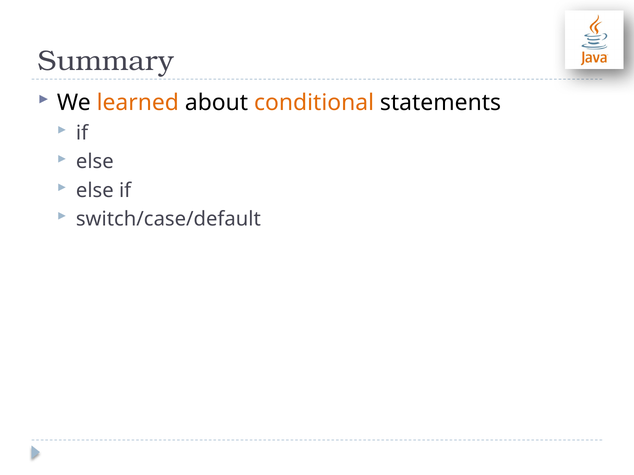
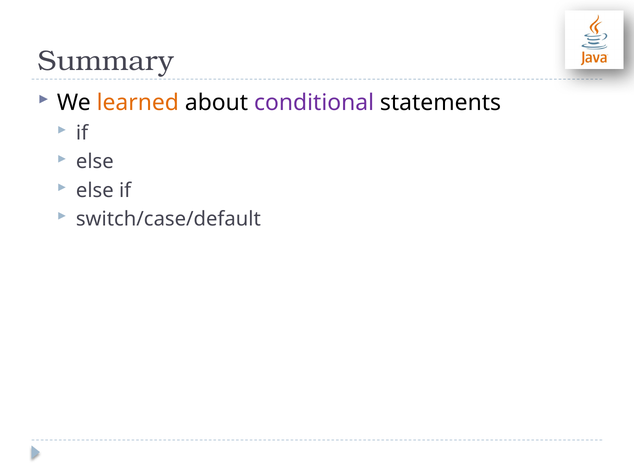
conditional colour: orange -> purple
